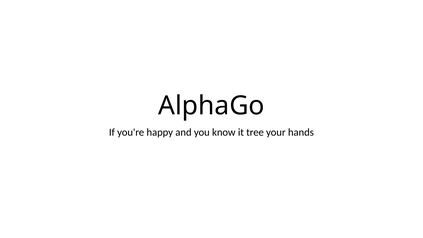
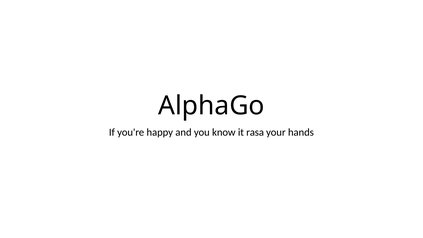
tree: tree -> rasa
